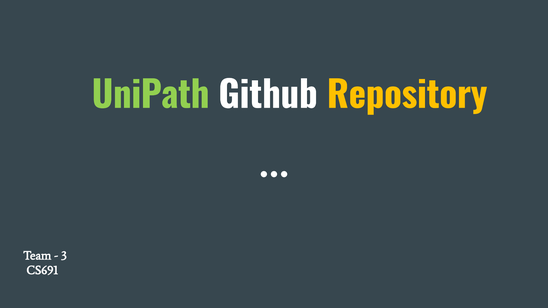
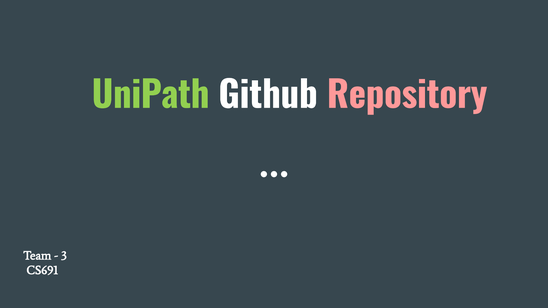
Repository colour: yellow -> pink
